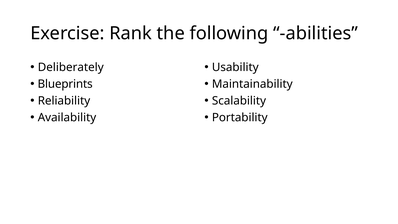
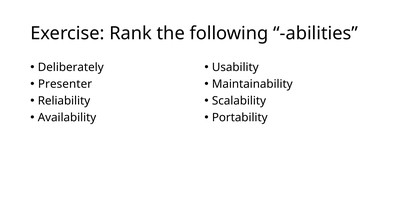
Blueprints: Blueprints -> Presenter
